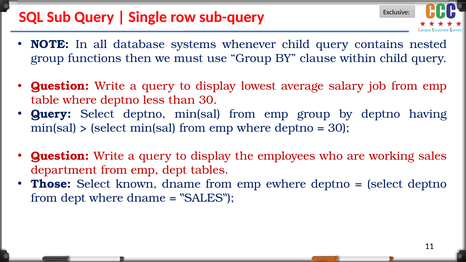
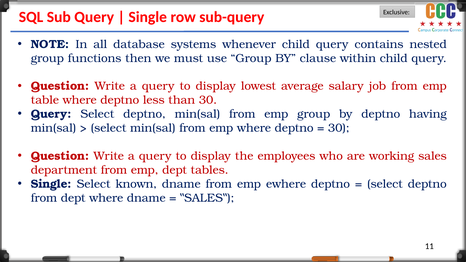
Those at (51, 184): Those -> Single
